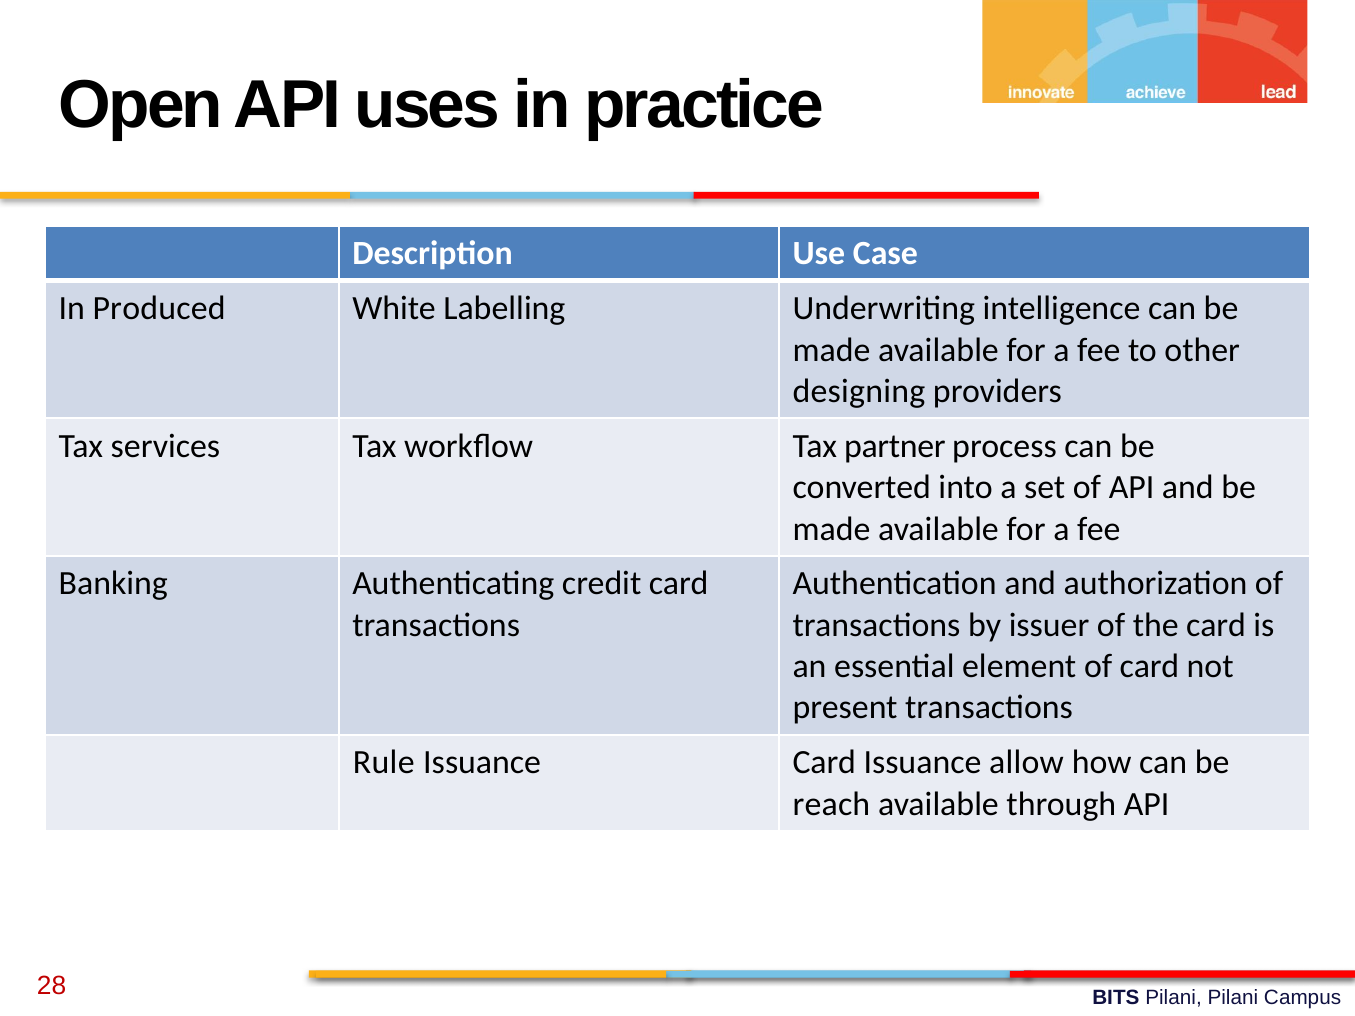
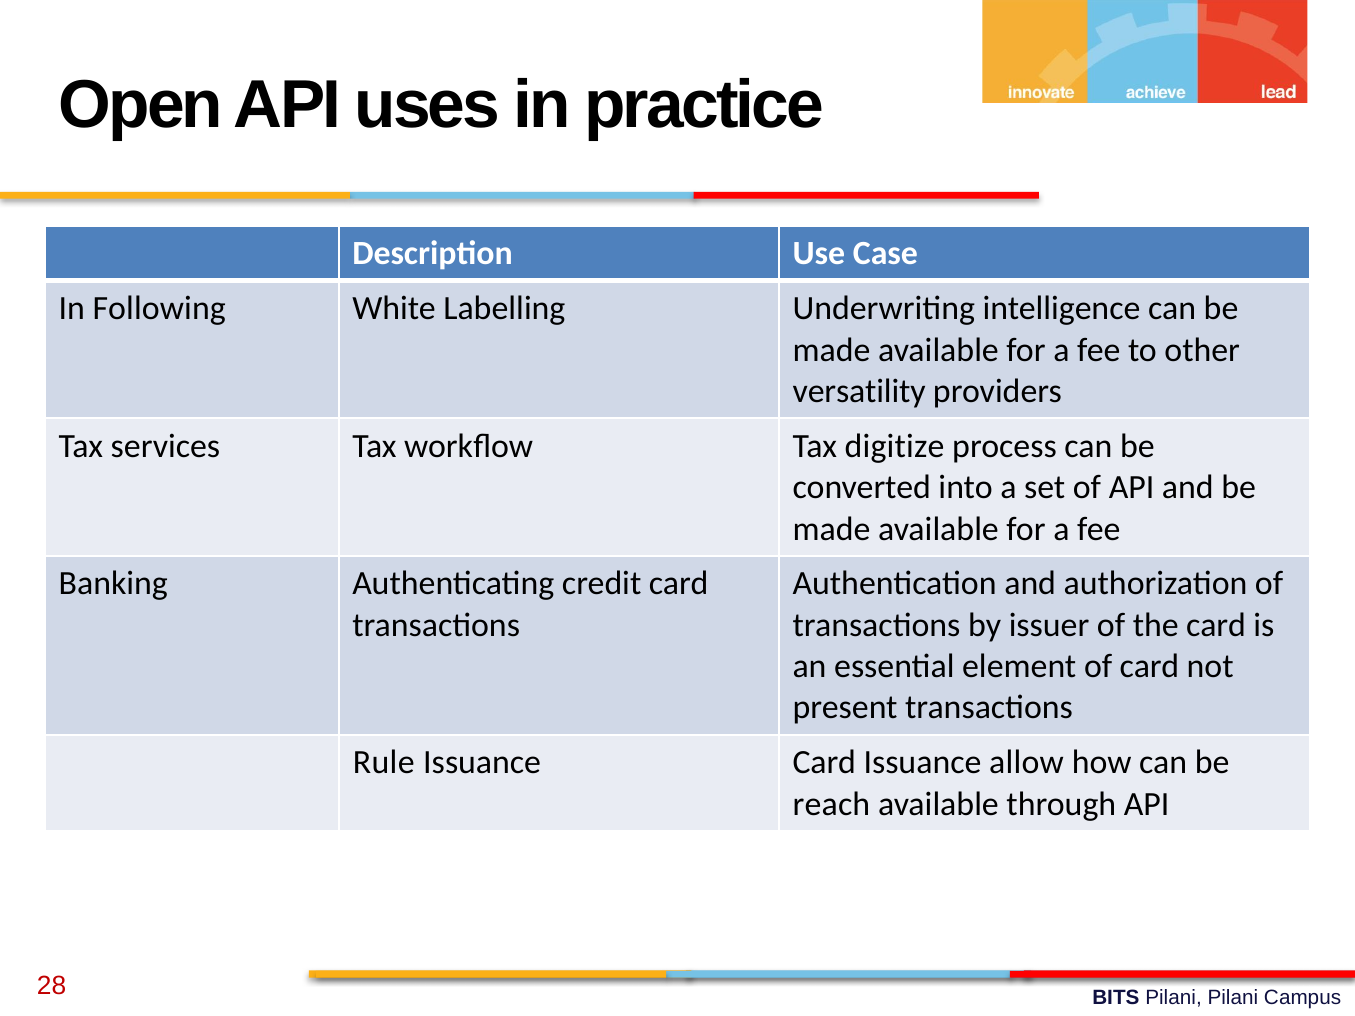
Produced: Produced -> Following
designing: designing -> versatility
partner: partner -> digitize
